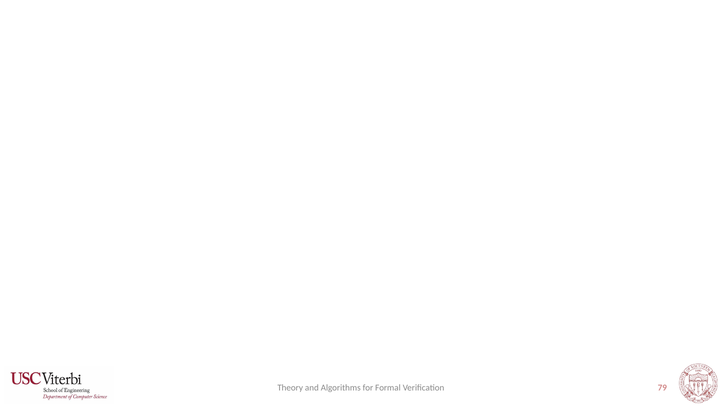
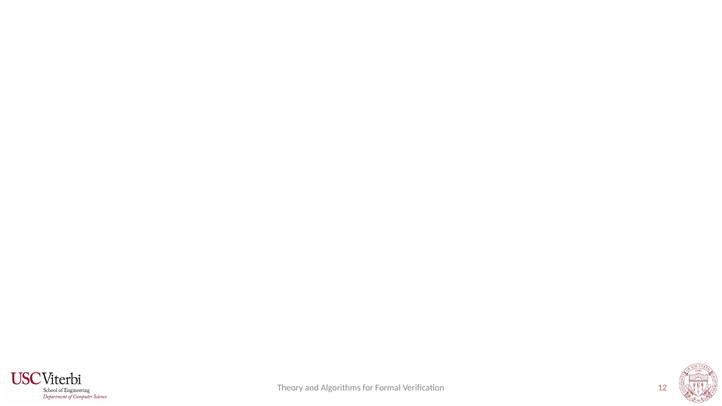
79: 79 -> 12
